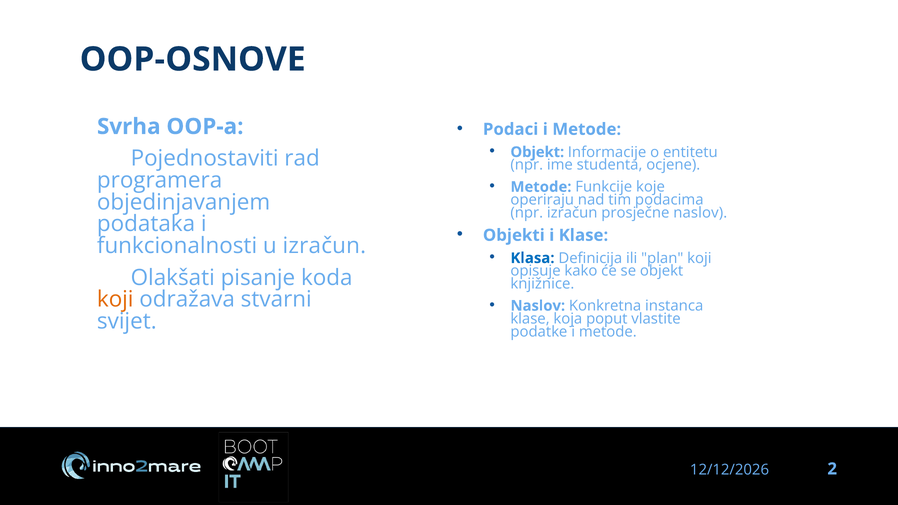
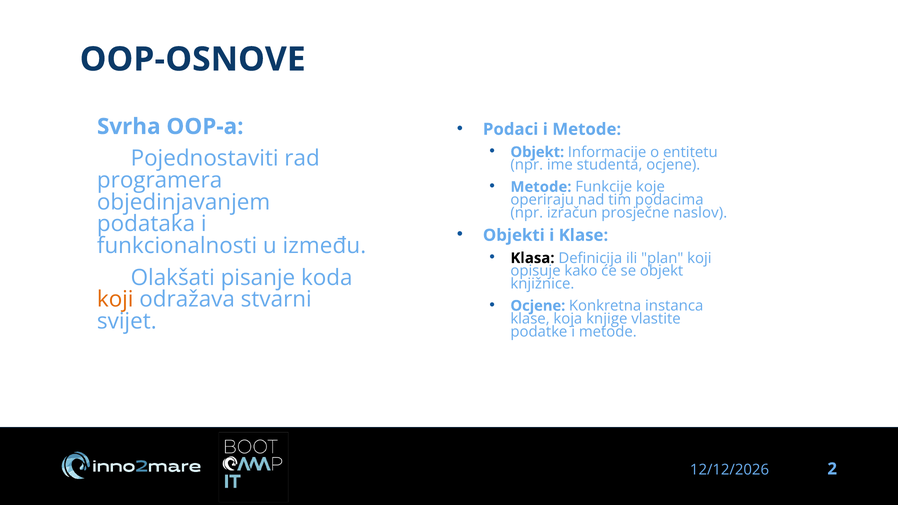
u izračun: izračun -> između
Klasa colour: blue -> black
Naslov at (538, 306): Naslov -> Ocjene
poput: poput -> knjige
